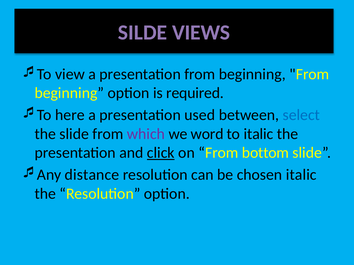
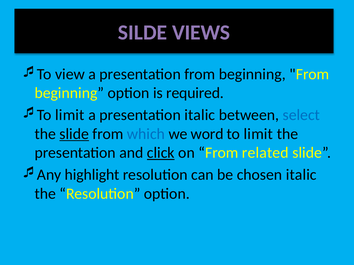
here at (70, 115): here -> limit
presentation used: used -> italic
slide at (74, 134) underline: none -> present
which colour: purple -> blue
italic at (258, 134): italic -> limit
bottom: bottom -> related
distance: distance -> highlight
